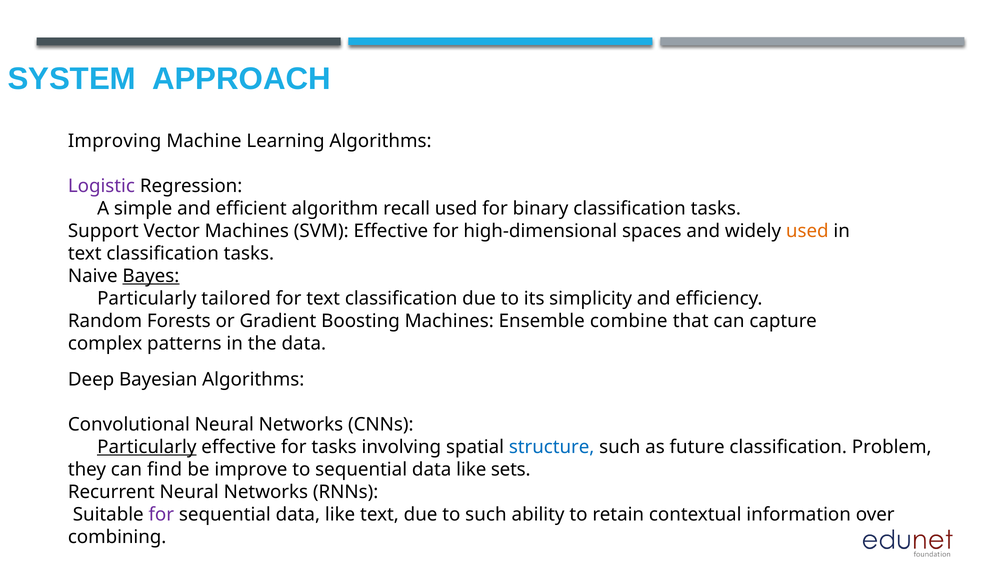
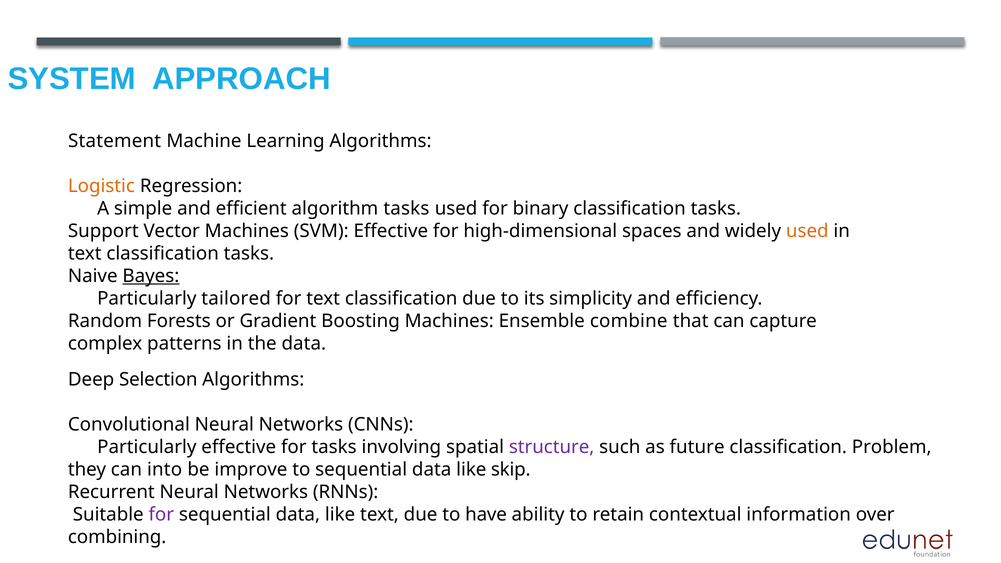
Improving: Improving -> Statement
Logistic colour: purple -> orange
algorithm recall: recall -> tasks
Bayesian: Bayesian -> Selection
Particularly at (147, 447) underline: present -> none
structure colour: blue -> purple
find: find -> into
sets: sets -> skip
to such: such -> have
